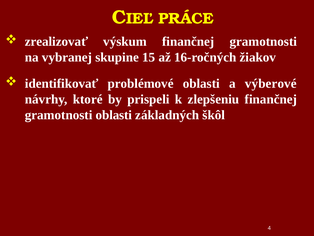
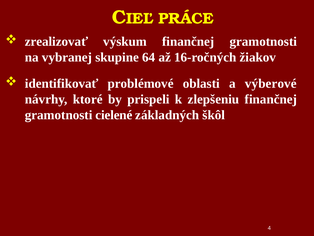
15: 15 -> 64
gramotnosti oblasti: oblasti -> cielené
